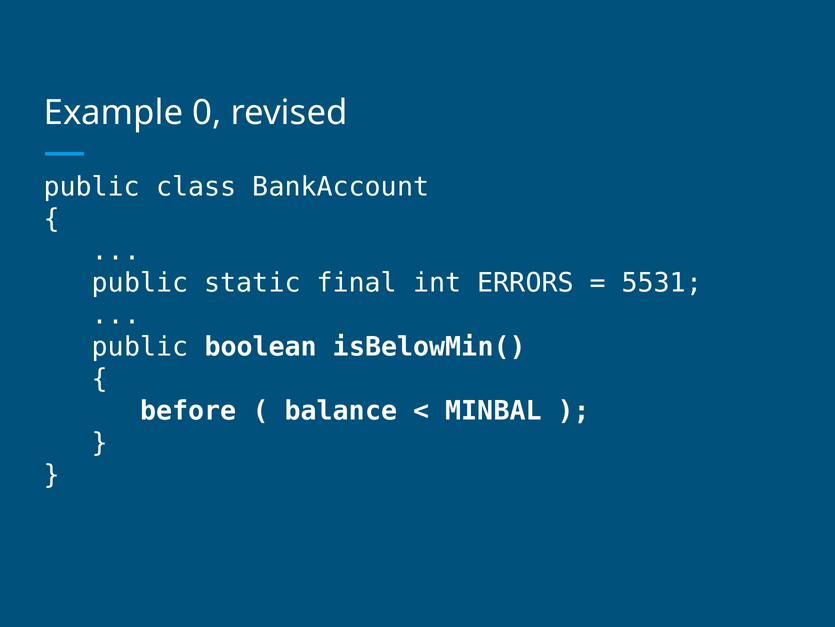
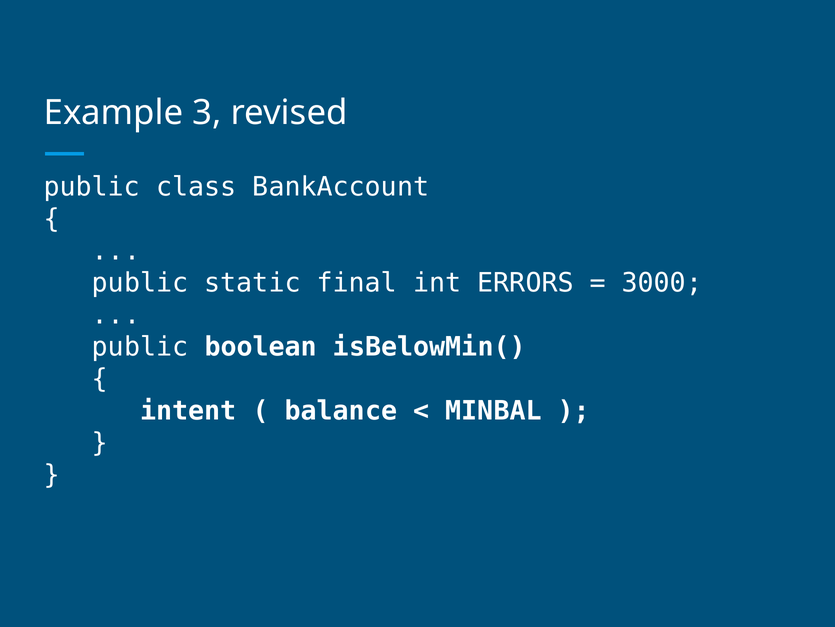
0: 0 -> 3
5531: 5531 -> 3000
before: before -> intent
